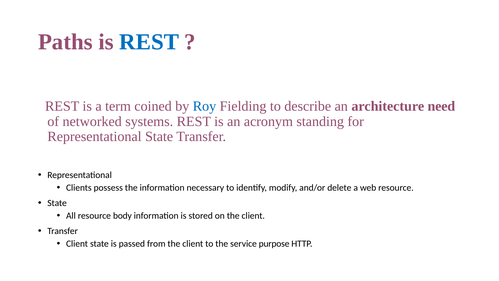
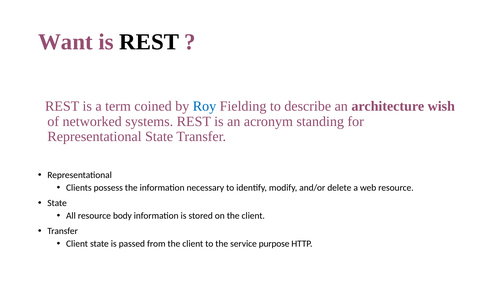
Paths: Paths -> Want
REST at (149, 42) colour: blue -> black
need: need -> wish
